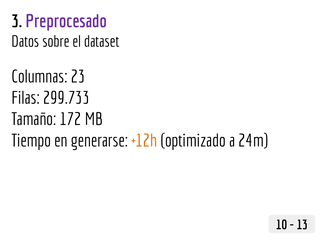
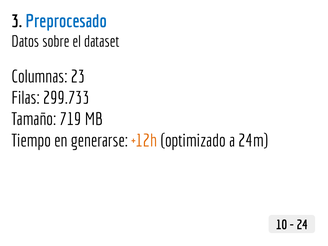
Preprocesado colour: purple -> blue
172: 172 -> 719
13: 13 -> 24
